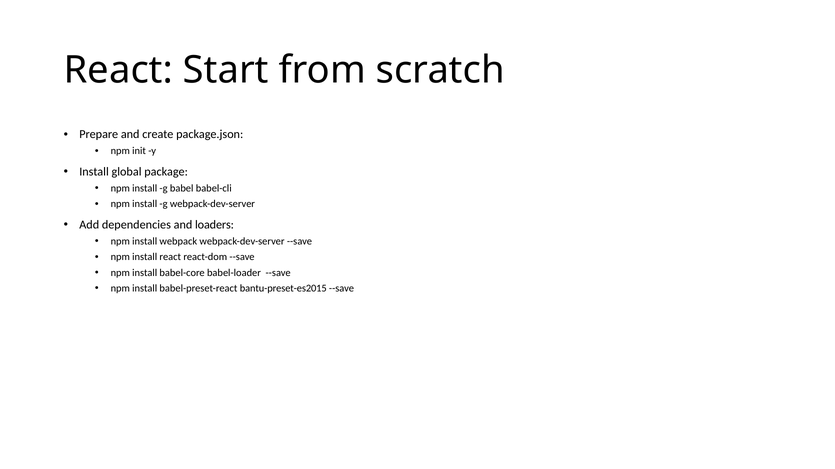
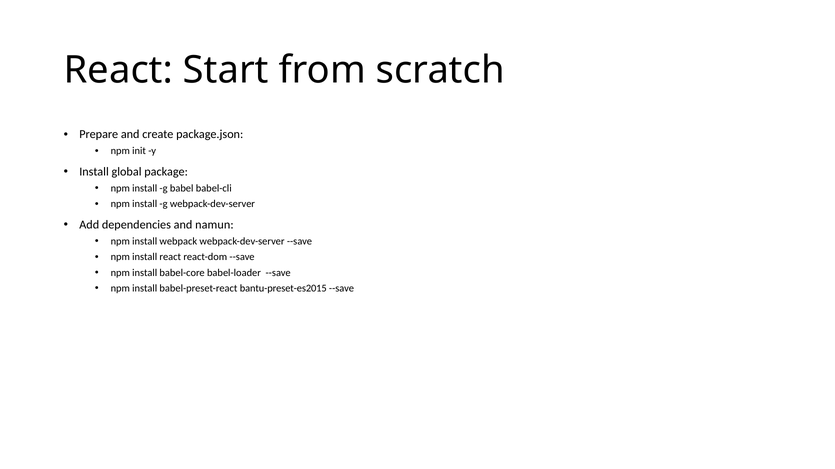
loaders: loaders -> namun
